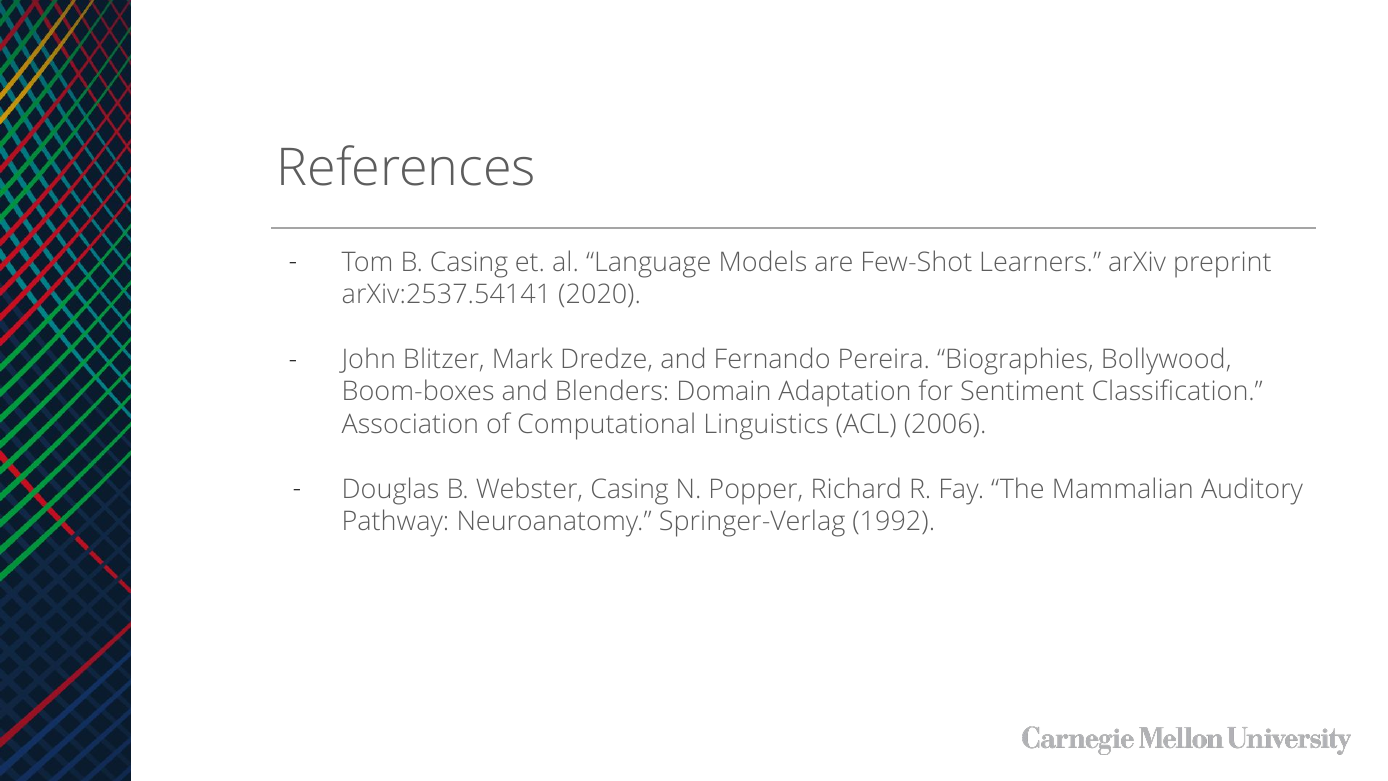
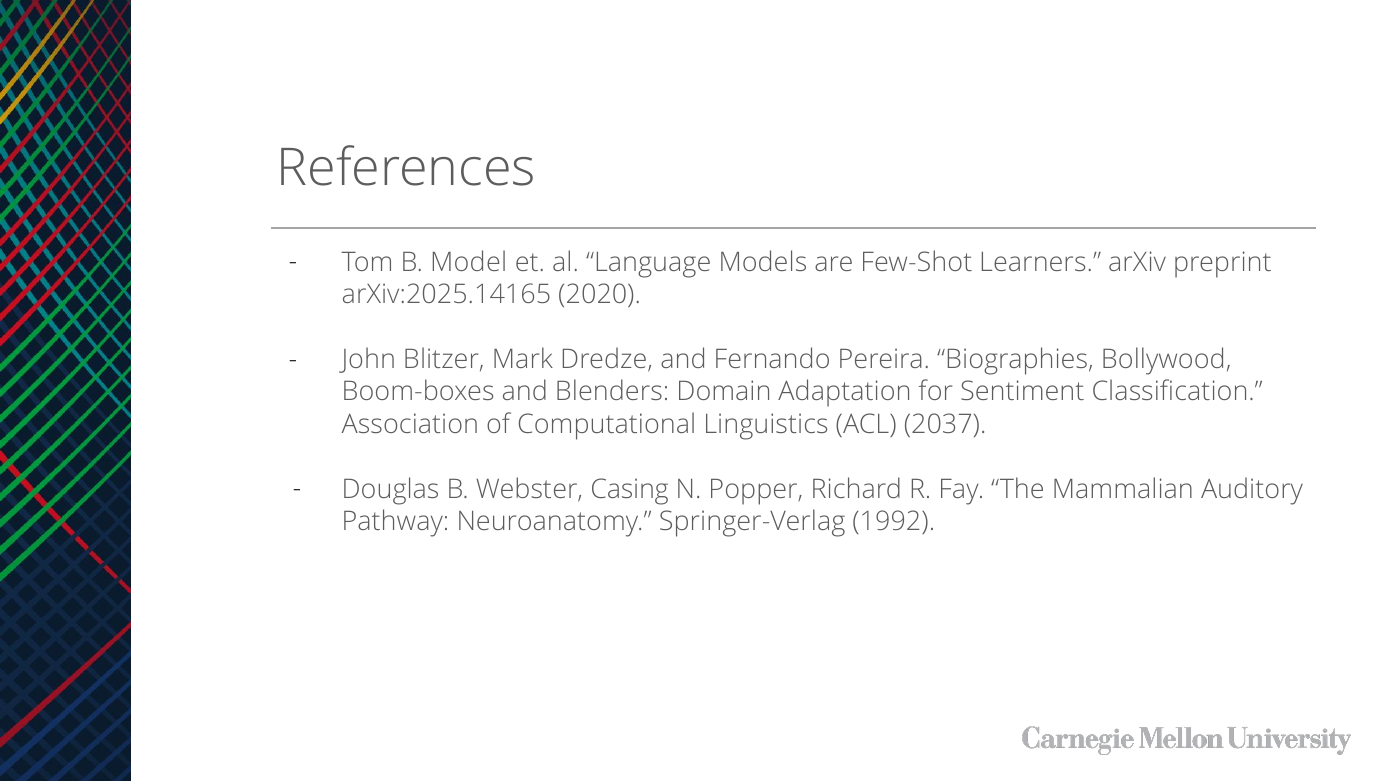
B Casing: Casing -> Model
arXiv:2537.54141: arXiv:2537.54141 -> arXiv:2025.14165
2006: 2006 -> 2037
